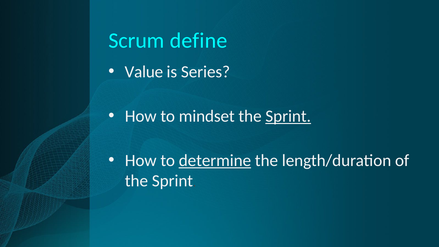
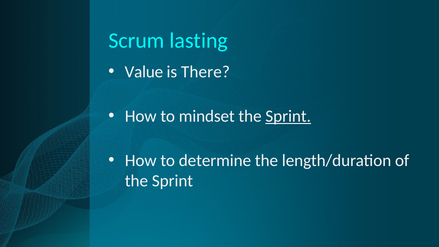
define: define -> lasting
Series: Series -> There
determine underline: present -> none
